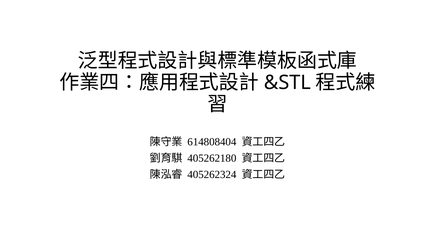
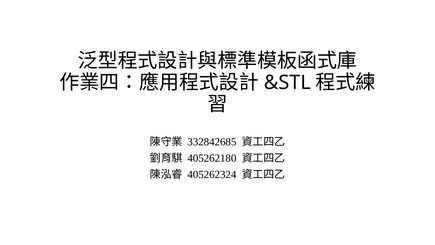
614808404: 614808404 -> 332842685
